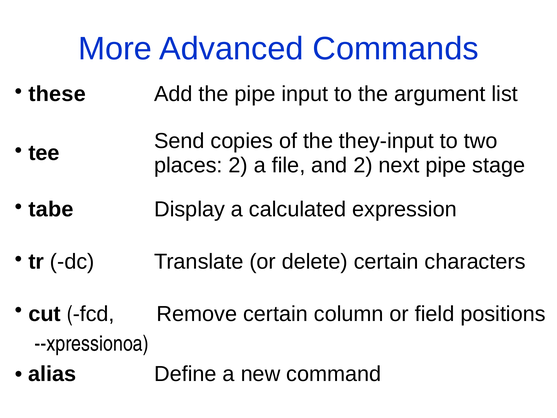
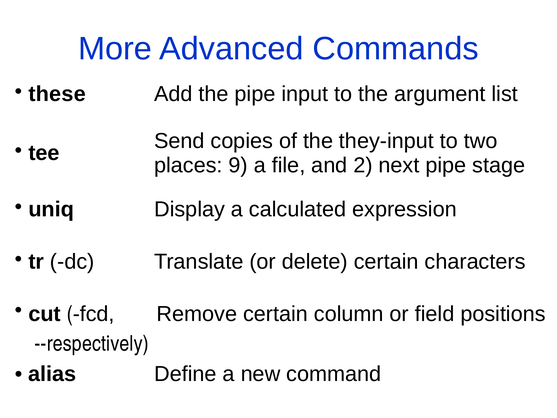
places 2: 2 -> 9
tabe: tabe -> uniq
--xpressionoa: --xpressionoa -> --respectively
